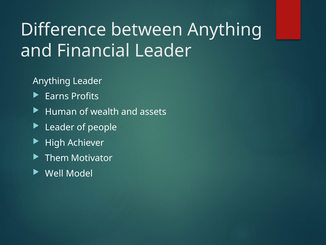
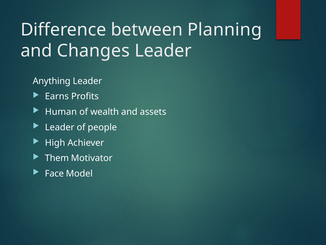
between Anything: Anything -> Planning
Financial: Financial -> Changes
Well: Well -> Face
